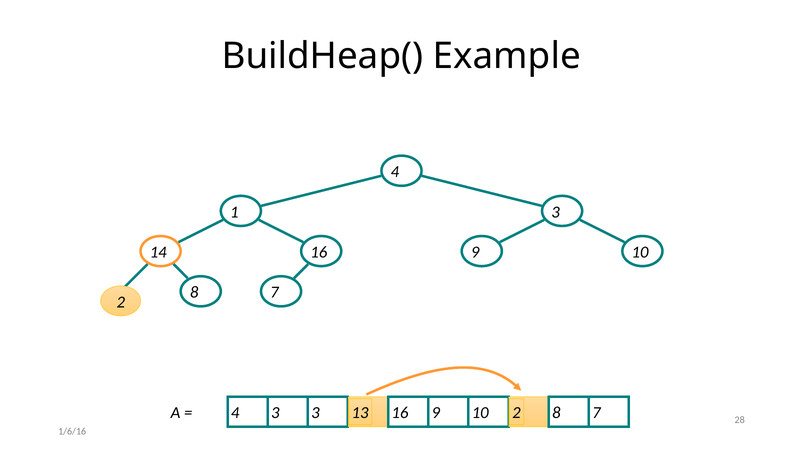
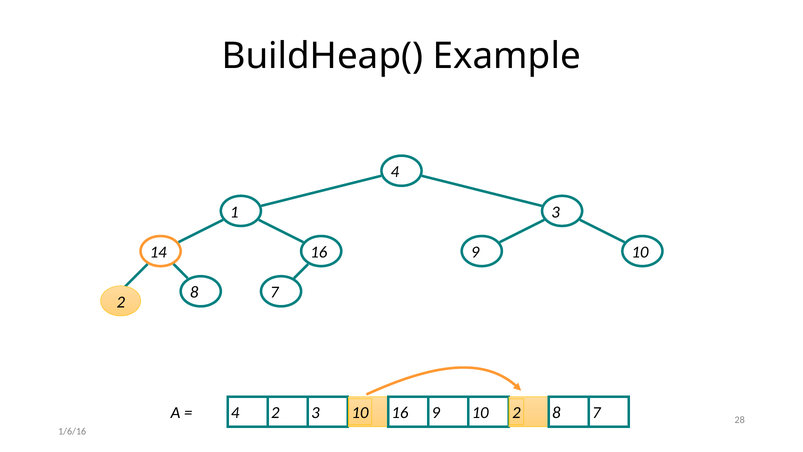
4 3: 3 -> 2
3 13: 13 -> 10
